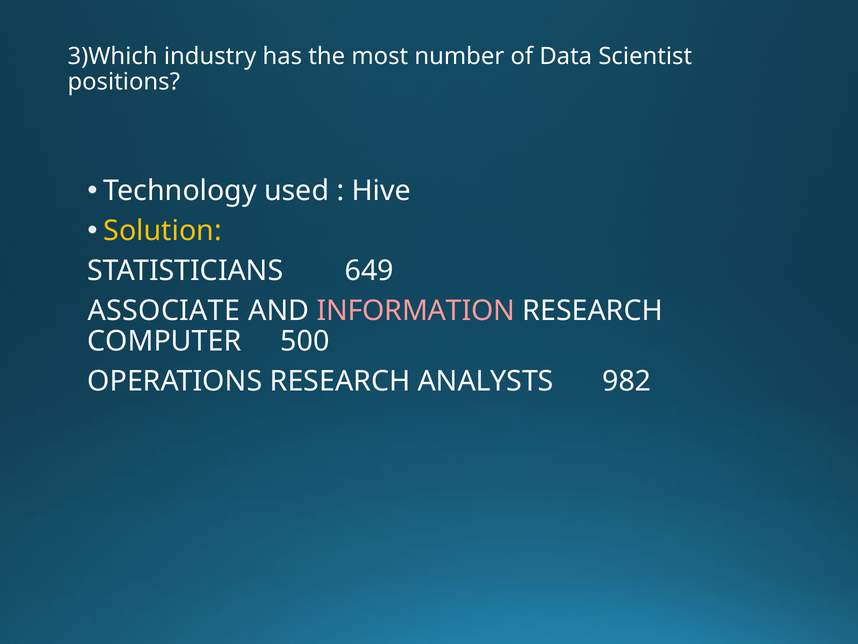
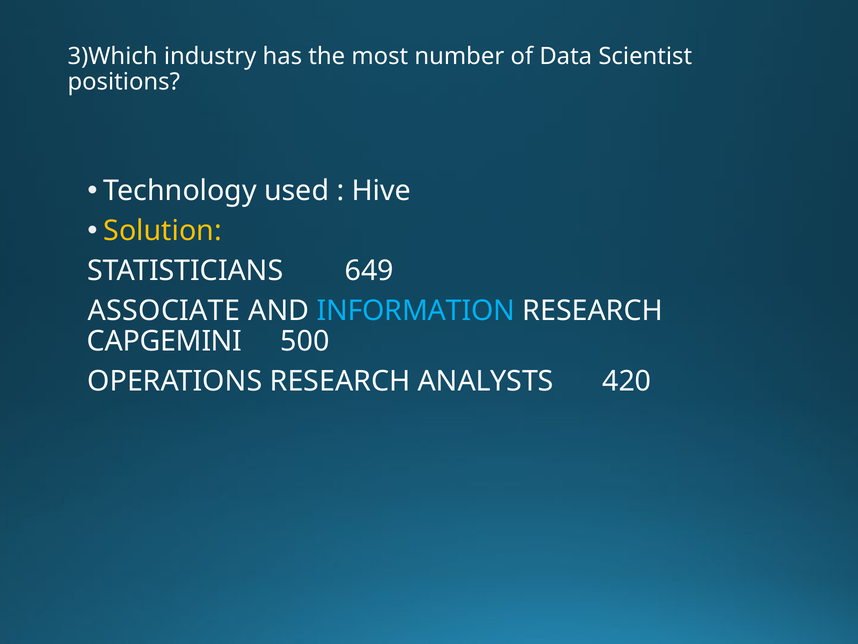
INFORMATION colour: pink -> light blue
COMPUTER: COMPUTER -> CAPGEMINI
982: 982 -> 420
